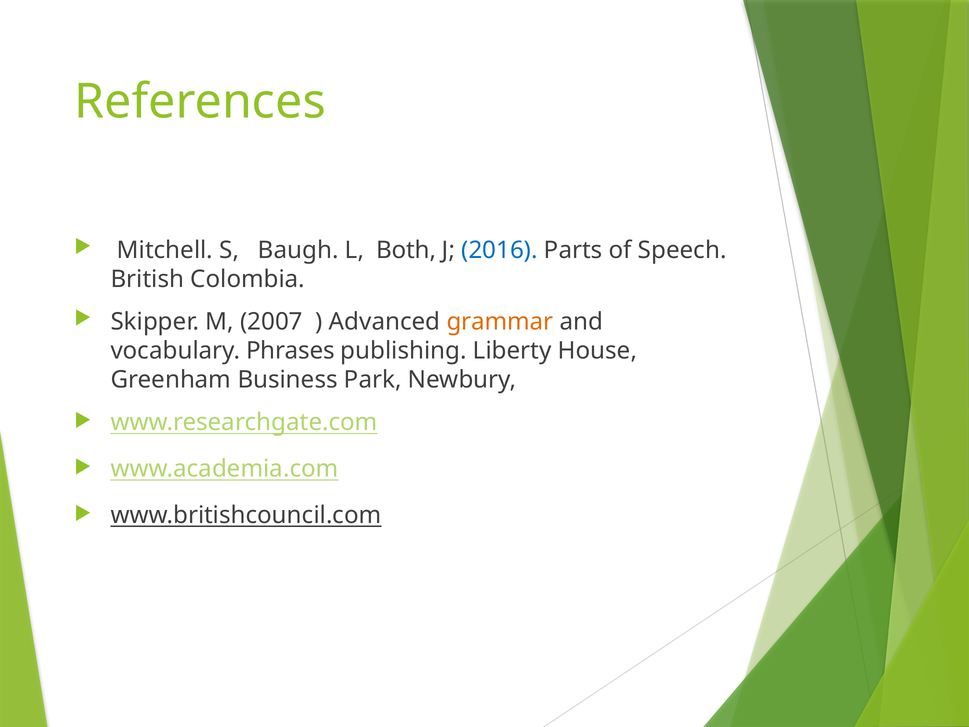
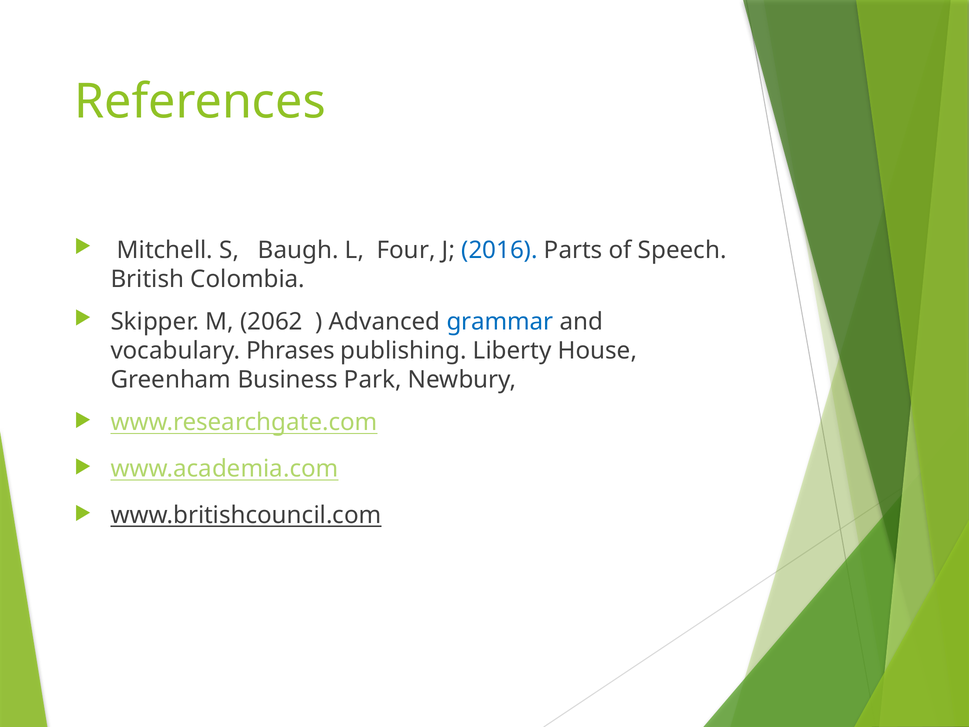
Both: Both -> Four
2007: 2007 -> 2062
grammar colour: orange -> blue
